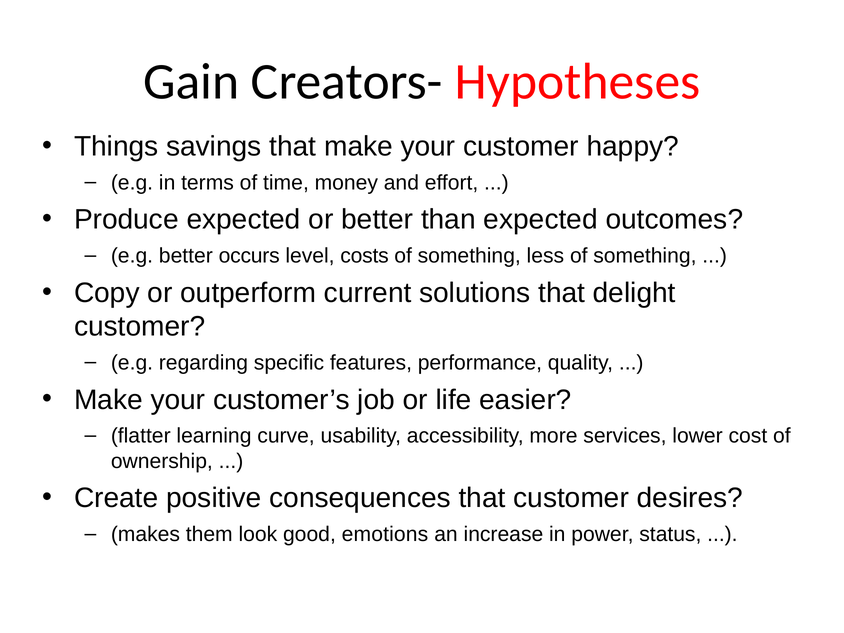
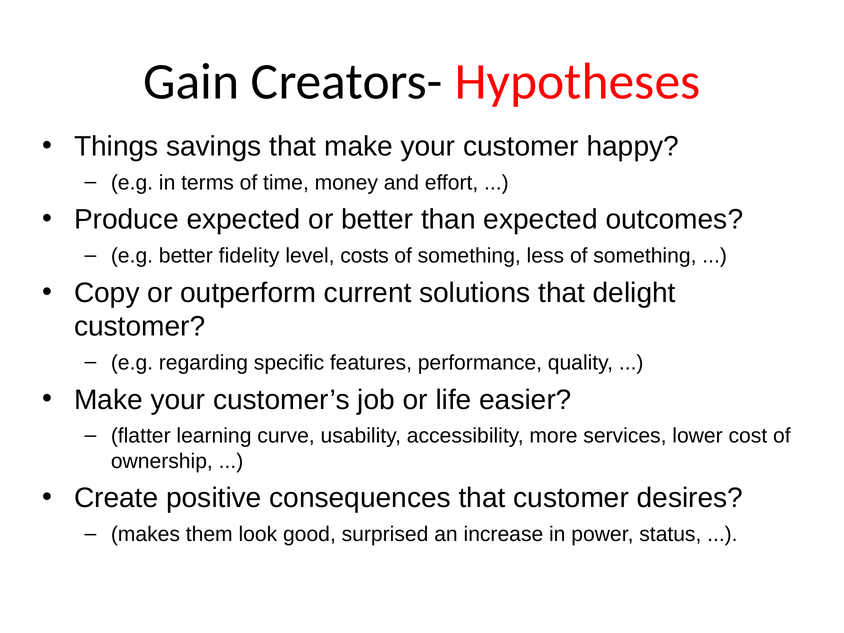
occurs: occurs -> fidelity
emotions: emotions -> surprised
